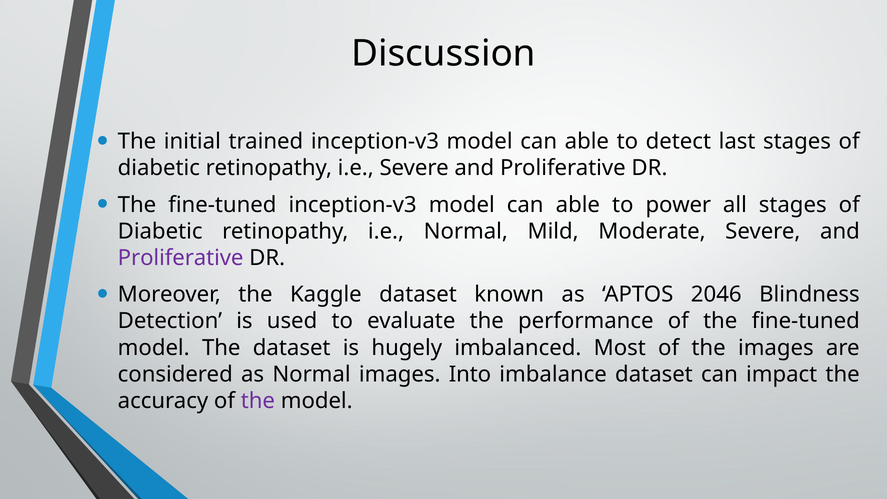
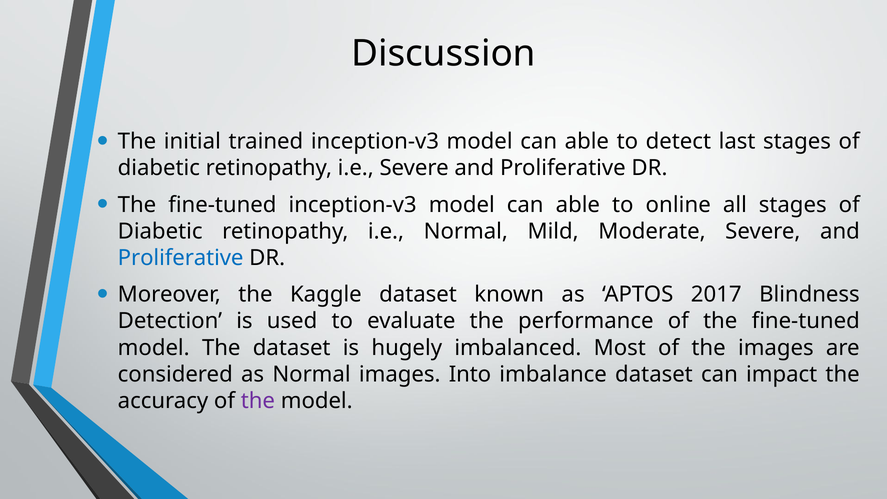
power: power -> online
Proliferative at (181, 258) colour: purple -> blue
2046: 2046 -> 2017
